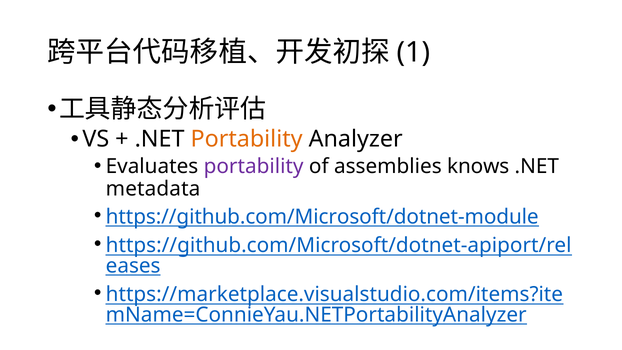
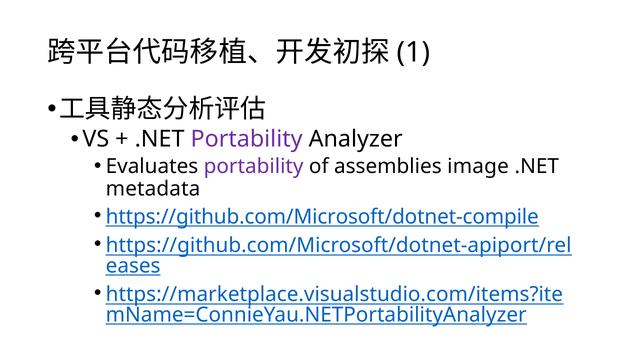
Portability at (247, 139) colour: orange -> purple
knows: knows -> image
https://github.com/Microsoft/dotnet-module: https://github.com/Microsoft/dotnet-module -> https://github.com/Microsoft/dotnet-compile
